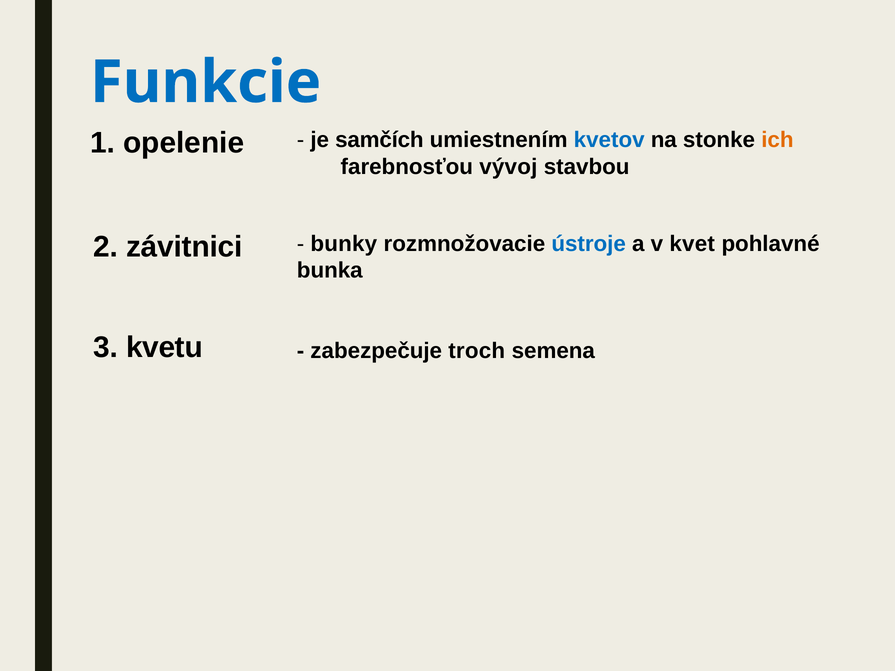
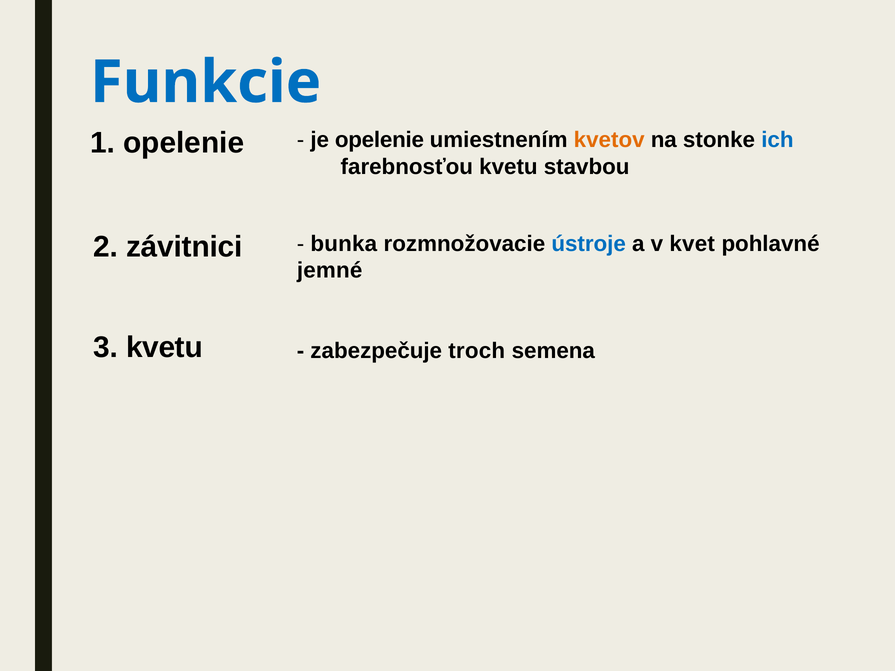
je samčích: samčích -> opelenie
kvetov colour: blue -> orange
ich colour: orange -> blue
farebnosťou vývoj: vývoj -> kvetu
bunky: bunky -> bunka
bunka: bunka -> jemné
